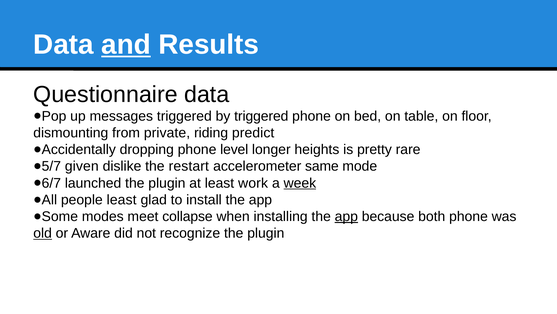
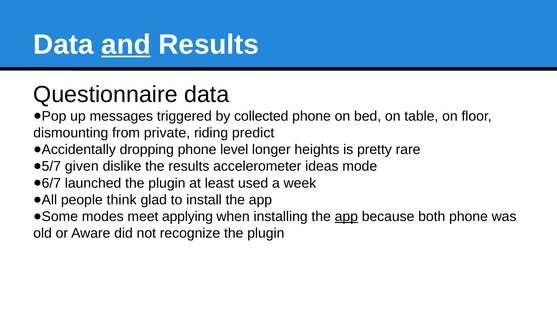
by triggered: triggered -> collected
the restart: restart -> results
same: same -> ideas
work: work -> used
week underline: present -> none
people least: least -> think
collapse: collapse -> applying
old underline: present -> none
